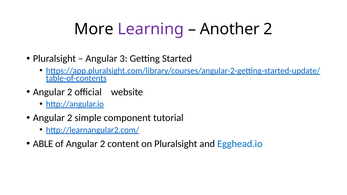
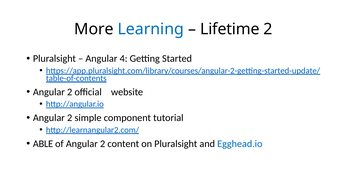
Learning colour: purple -> blue
Another: Another -> Lifetime
3: 3 -> 4
